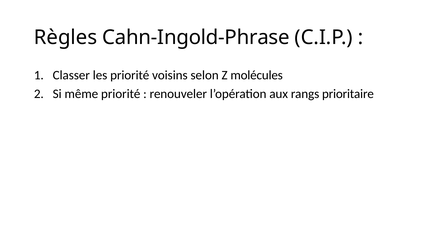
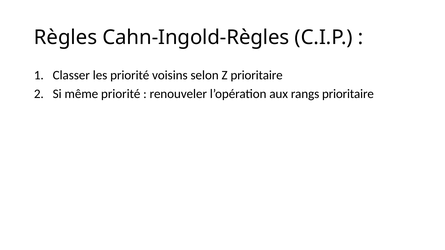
Cahn-Ingold-Phrase: Cahn-Ingold-Phrase -> Cahn-Ingold-Règles
Z molécules: molécules -> prioritaire
